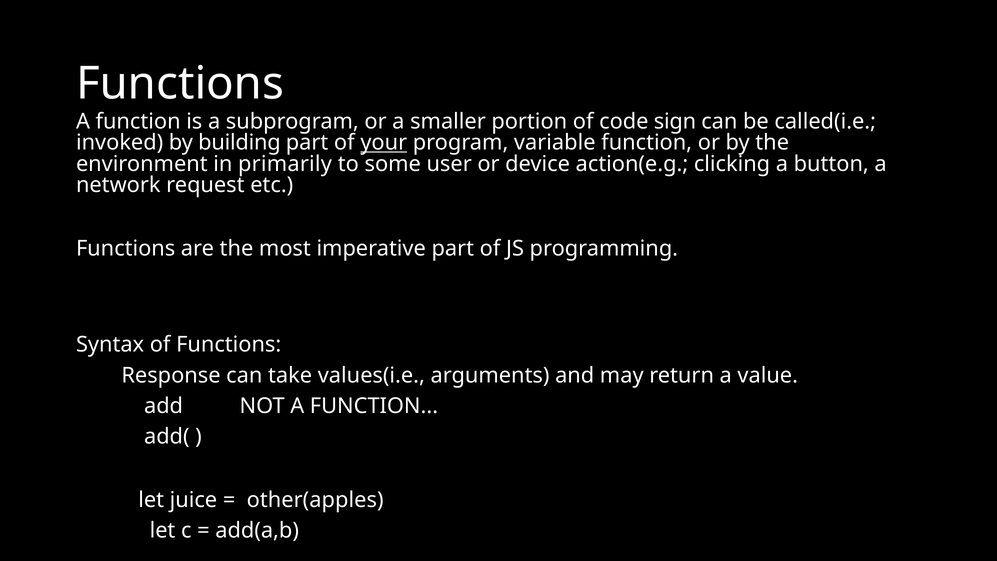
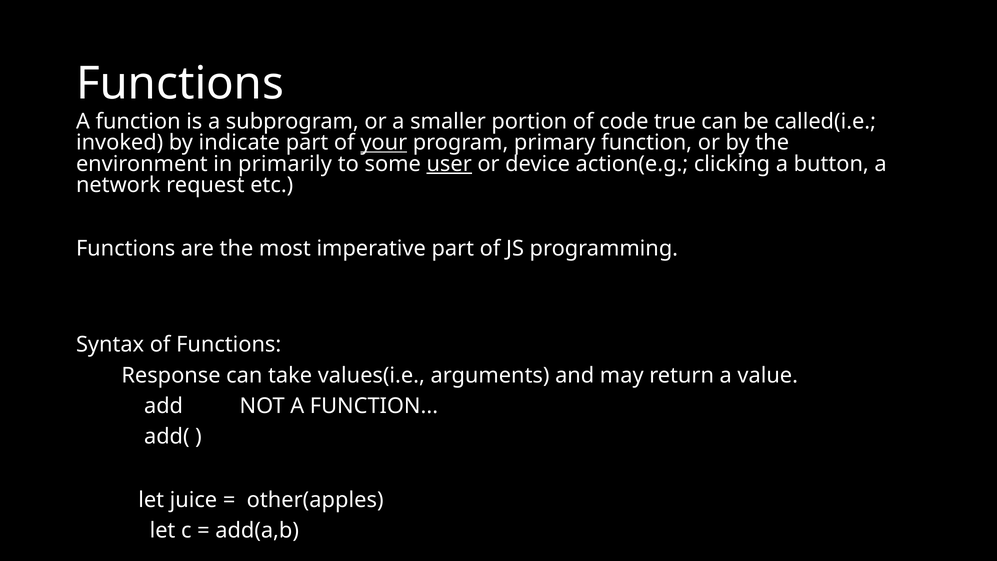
sign: sign -> true
building: building -> indicate
variable: variable -> primary
user underline: none -> present
